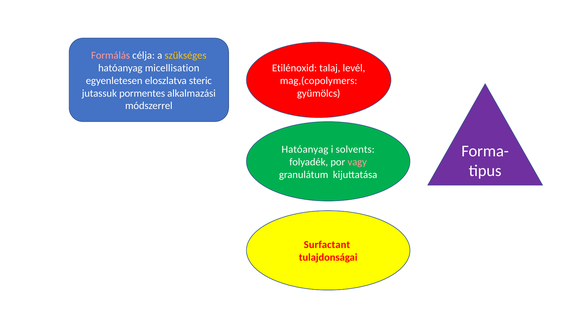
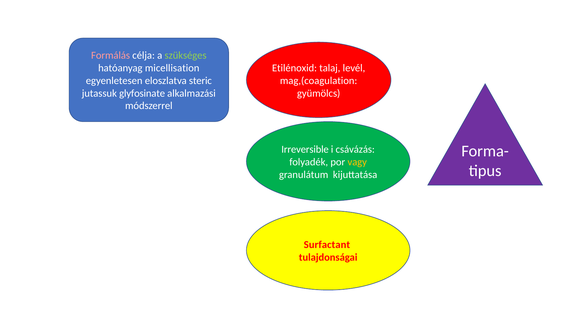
szükséges colour: yellow -> light green
mag,(copolymers: mag,(copolymers -> mag,(coagulation
pormentes: pormentes -> glyfosinate
Hatóanyag at (305, 149): Hatóanyag -> Irreversible
solvents: solvents -> csávázás
vagy colour: pink -> yellow
